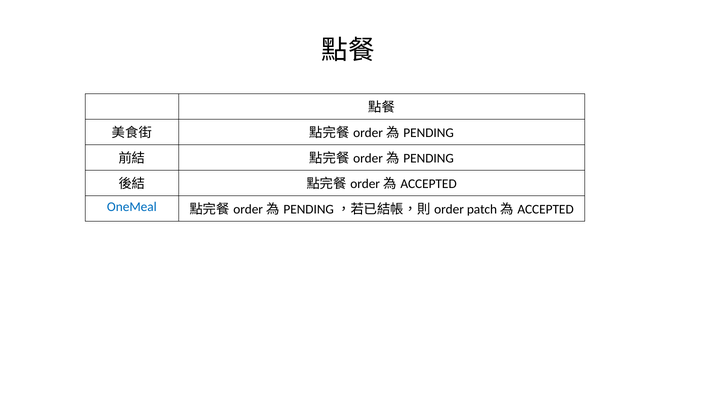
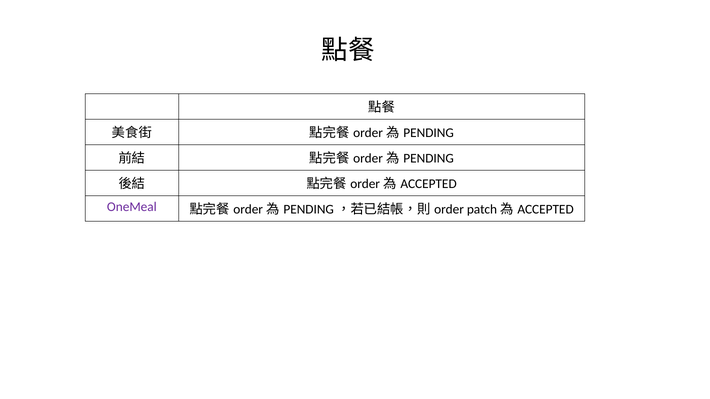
OneMeal colour: blue -> purple
